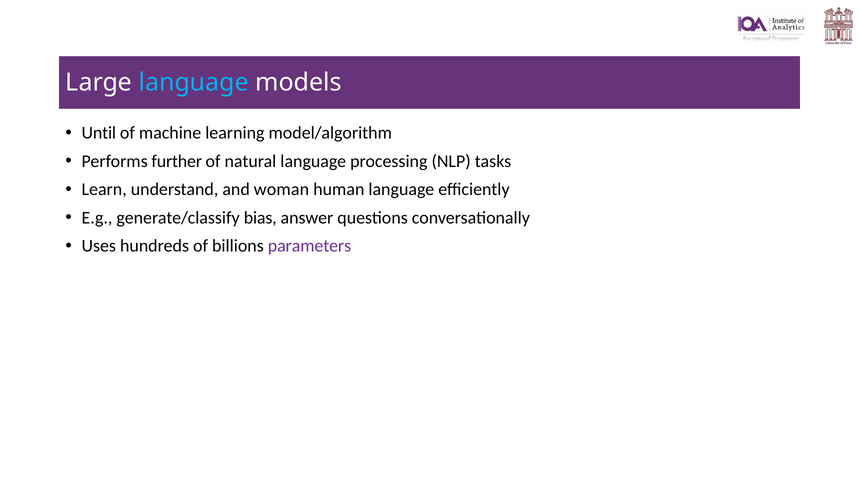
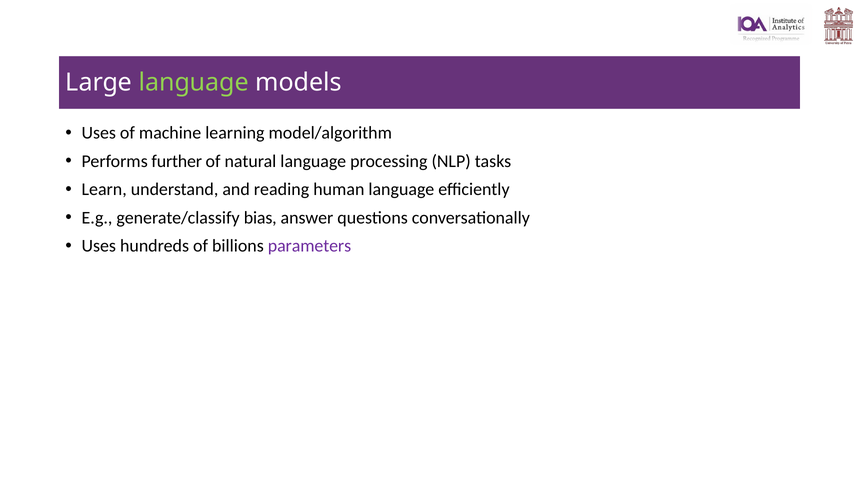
language at (194, 82) colour: light blue -> light green
Until at (99, 133): Until -> Uses
woman: woman -> reading
